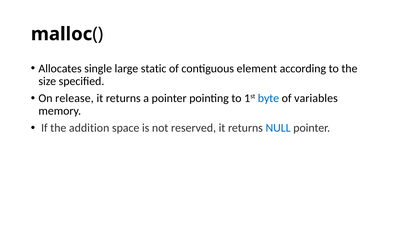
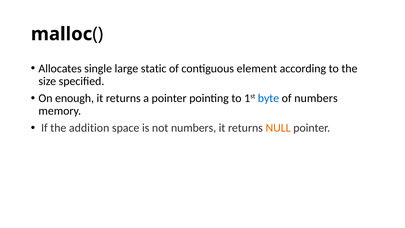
release: release -> enough
of variables: variables -> numbers
not reserved: reserved -> numbers
NULL colour: blue -> orange
